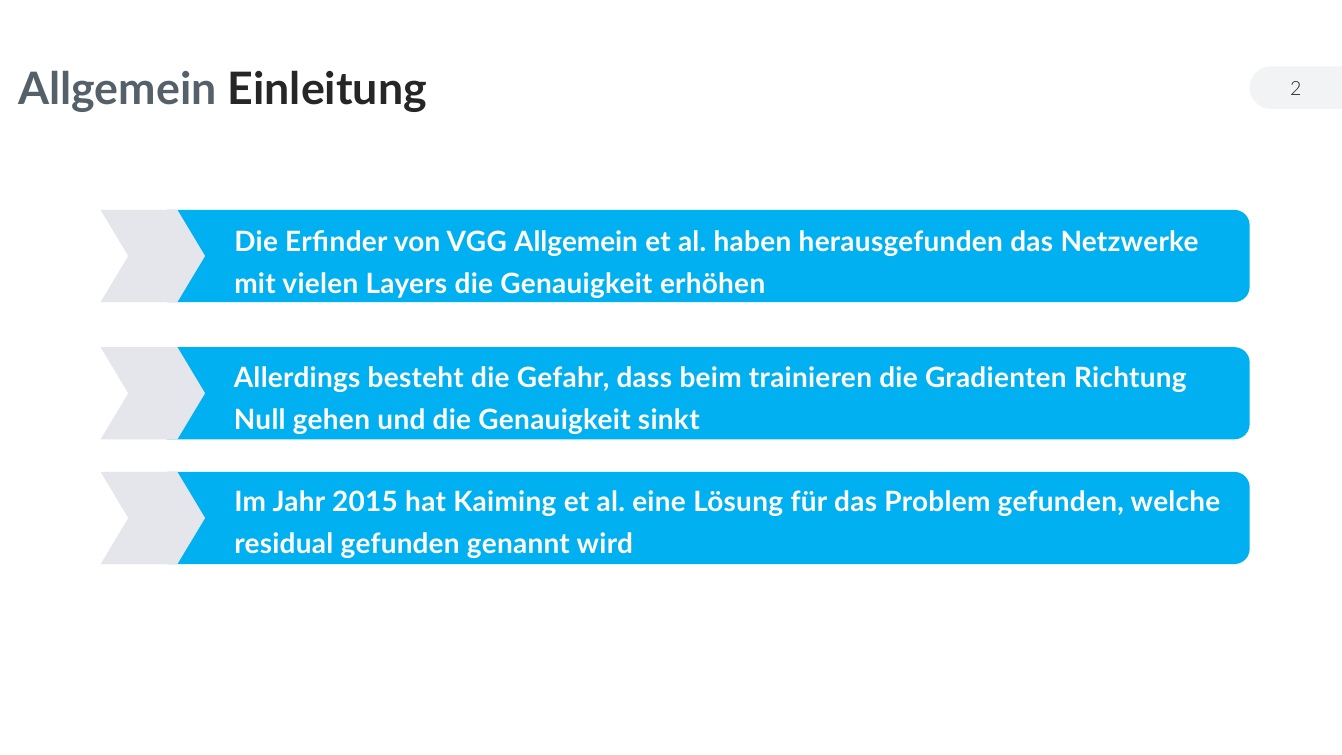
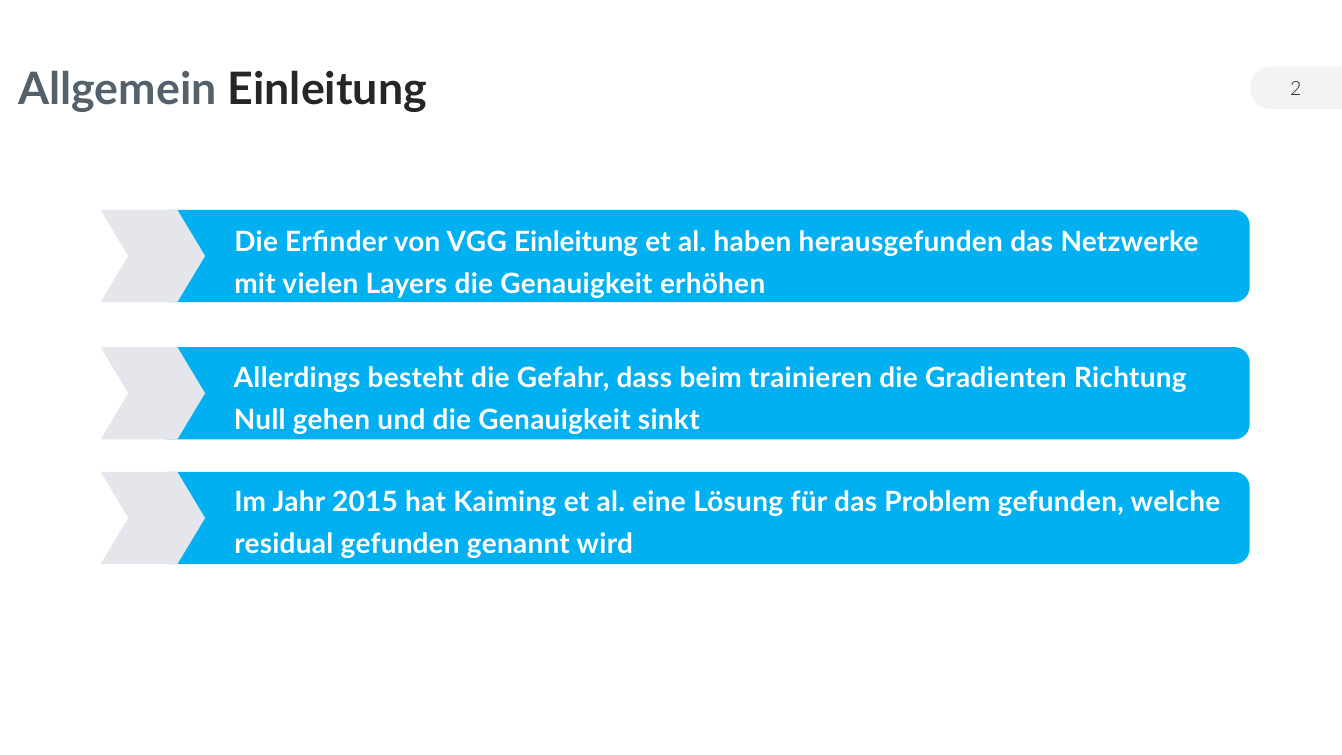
VGG Allgemein: Allgemein -> Einleitung
